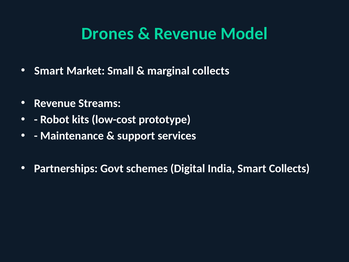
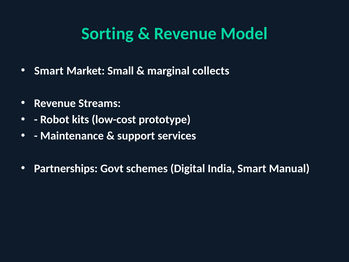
Drones: Drones -> Sorting
Smart Collects: Collects -> Manual
